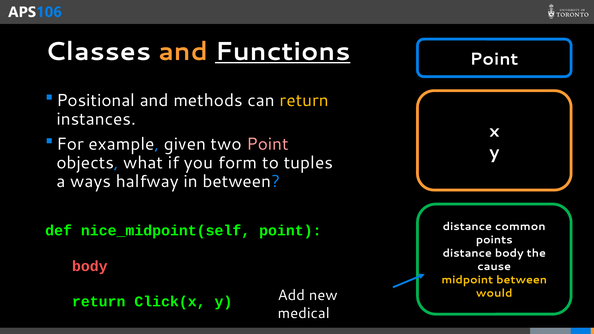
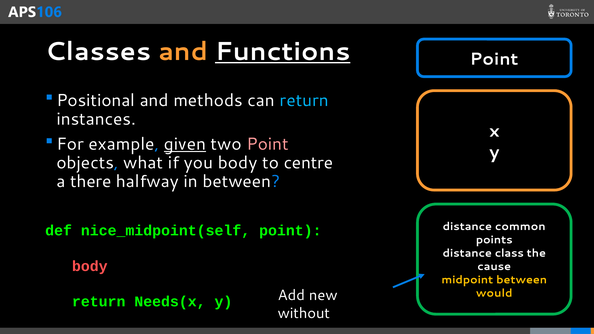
return at (304, 100) colour: yellow -> light blue
given underline: none -> present
you form: form -> body
tuples: tuples -> centre
ways: ways -> there
distance body: body -> class
Click(x: Click(x -> Needs(x
medical: medical -> without
